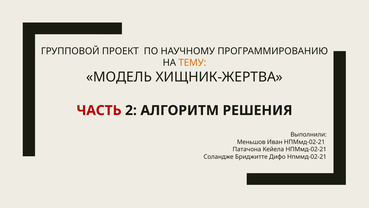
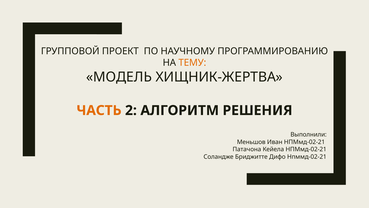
ЧАСТЬ colour: red -> orange
